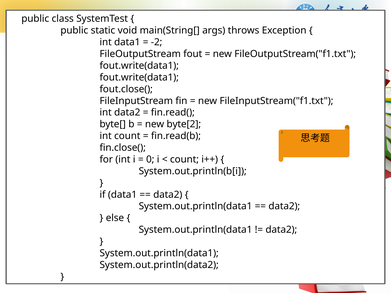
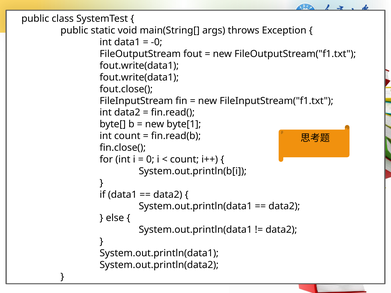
-2: -2 -> -0
byte[2: byte[2 -> byte[1
